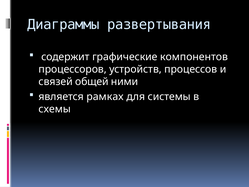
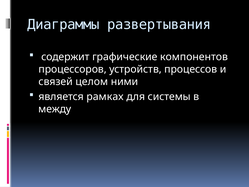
общей: общей -> целом
схемы: схемы -> между
